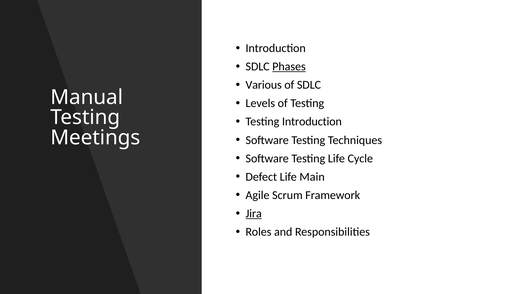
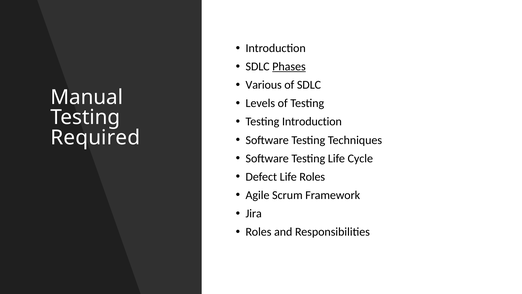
Meetings: Meetings -> Required
Life Main: Main -> Roles
Jira underline: present -> none
